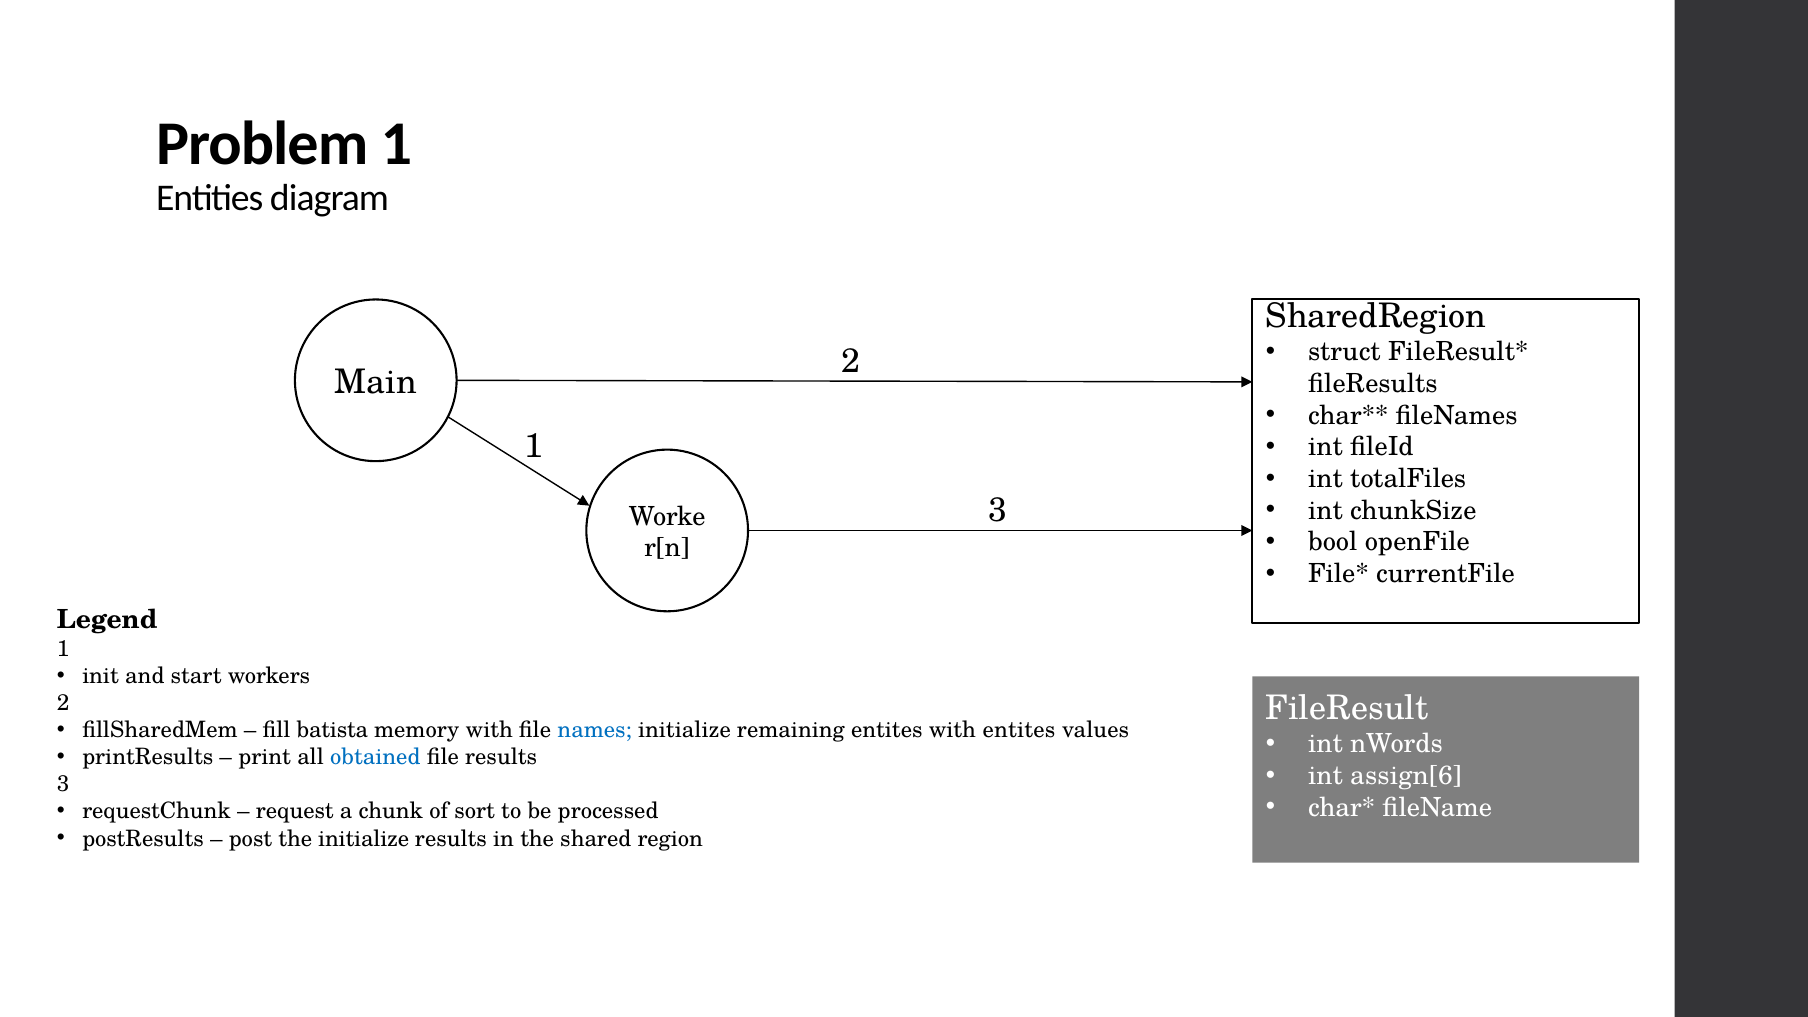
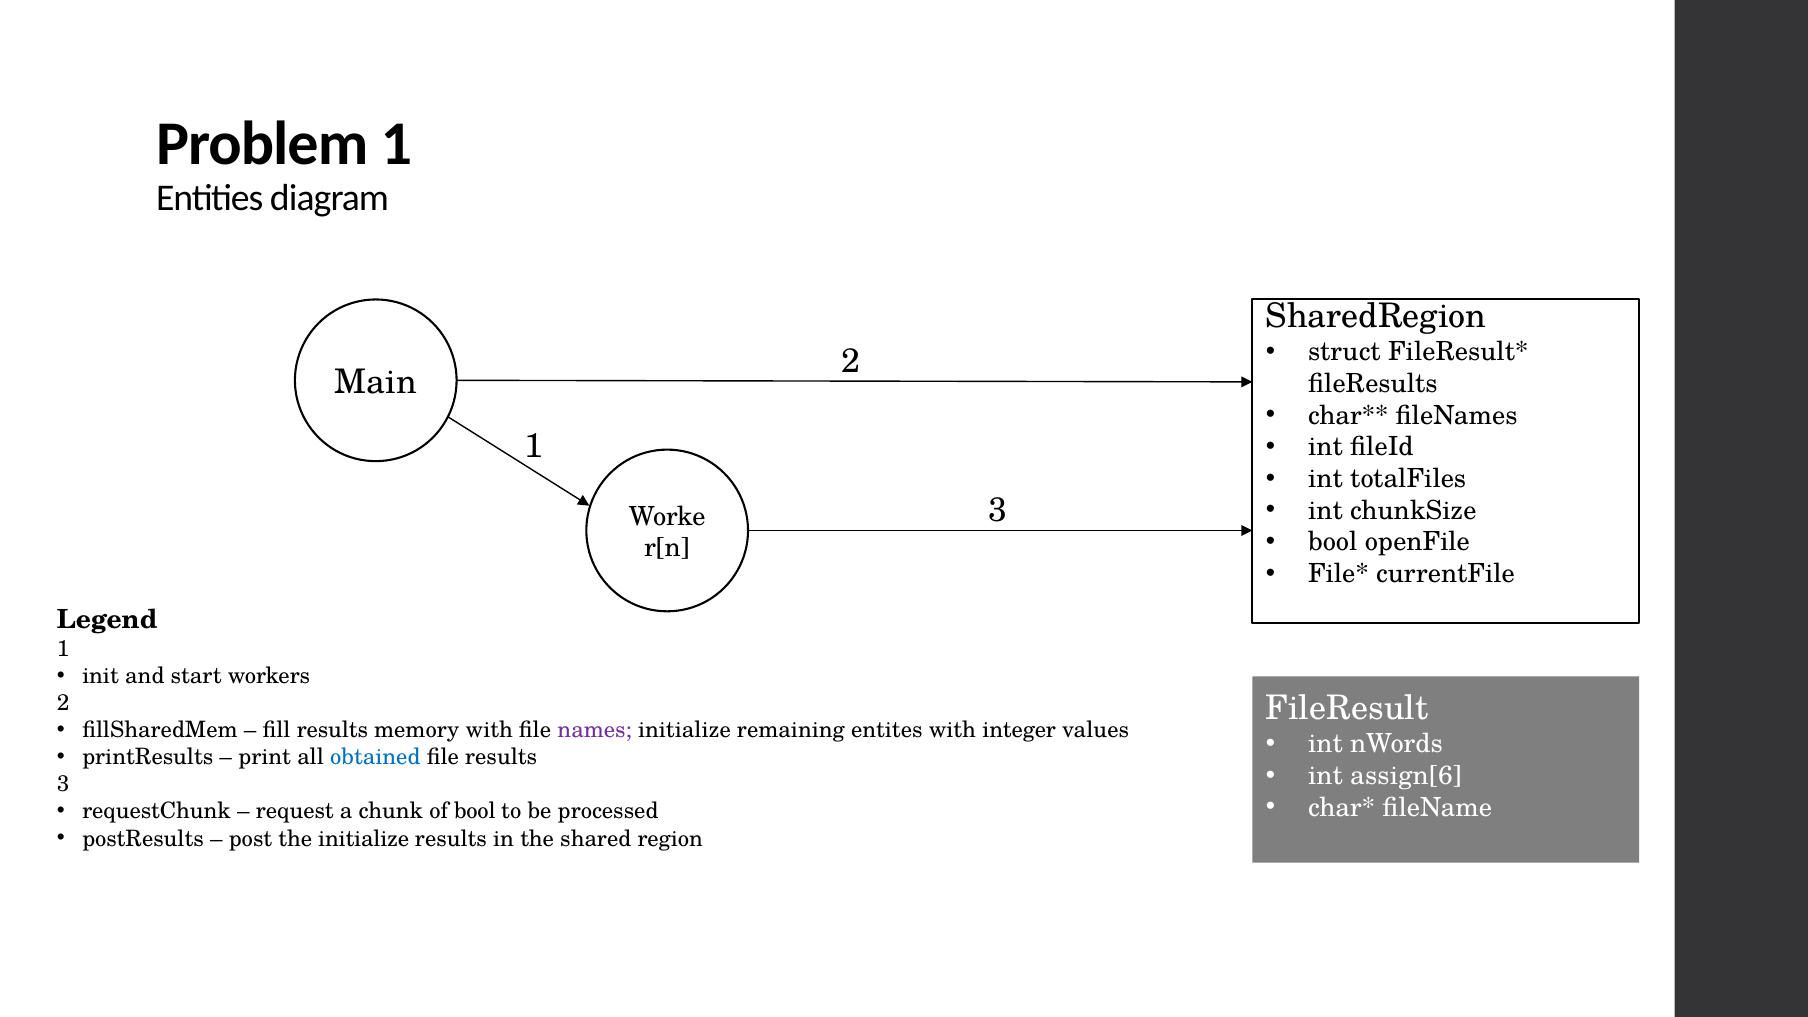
fill batista: batista -> results
names colour: blue -> purple
with entites: entites -> integer
of sort: sort -> bool
